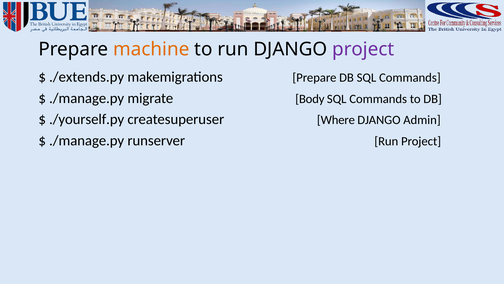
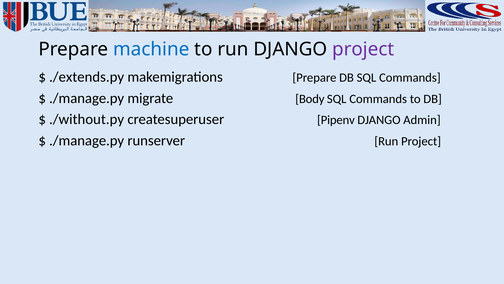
machine colour: orange -> blue
./yourself.py: ./yourself.py -> ./without.py
Where: Where -> Pipenv
